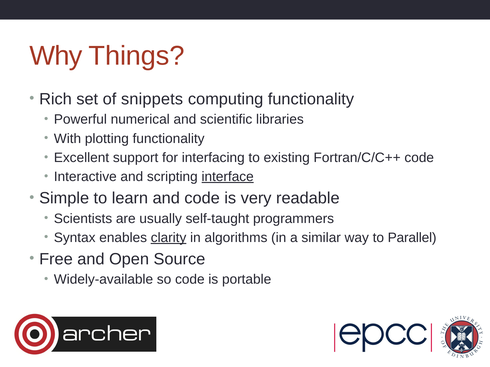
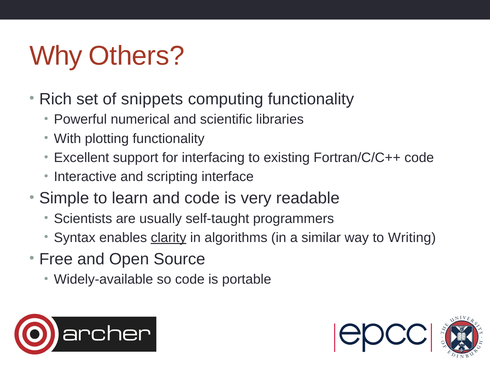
Things: Things -> Others
interface underline: present -> none
Parallel: Parallel -> Writing
